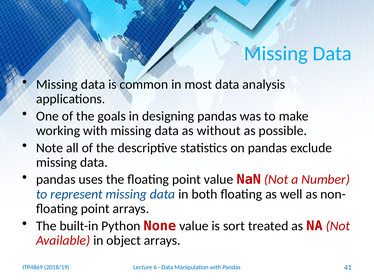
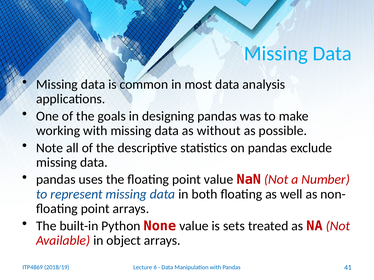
sort: sort -> sets
